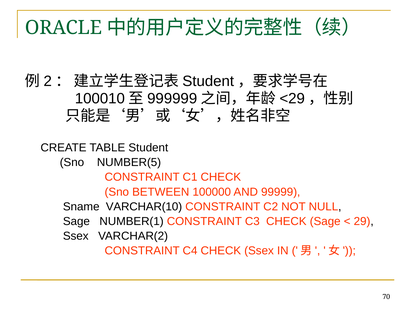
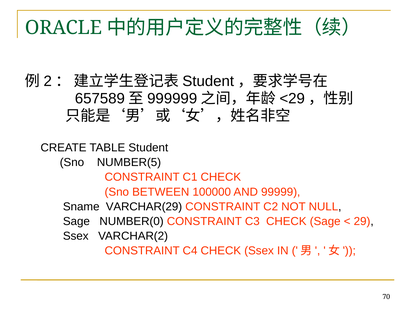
100010: 100010 -> 657589
VARCHAR(10: VARCHAR(10 -> VARCHAR(29
NUMBER(1: NUMBER(1 -> NUMBER(0
